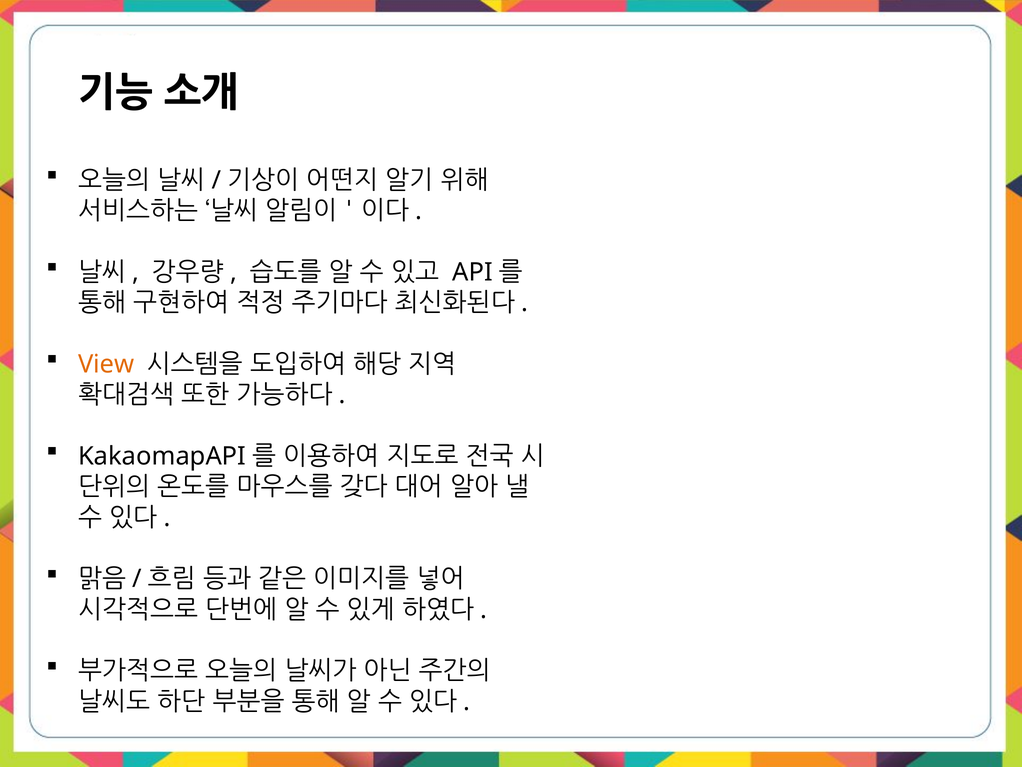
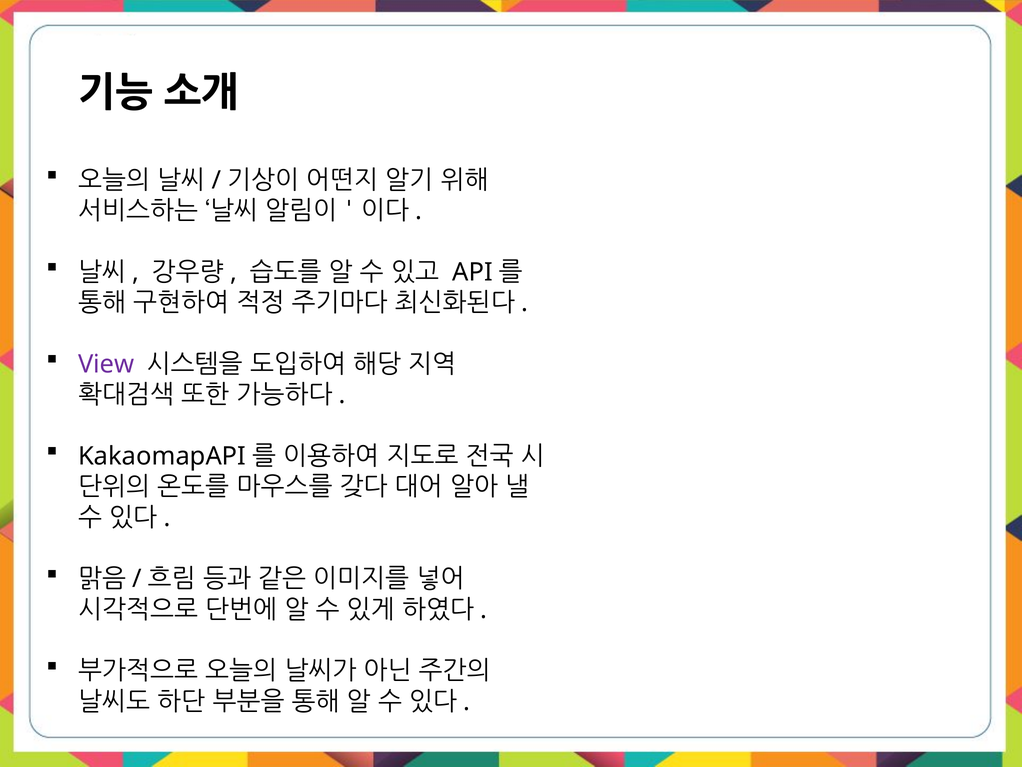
View colour: orange -> purple
